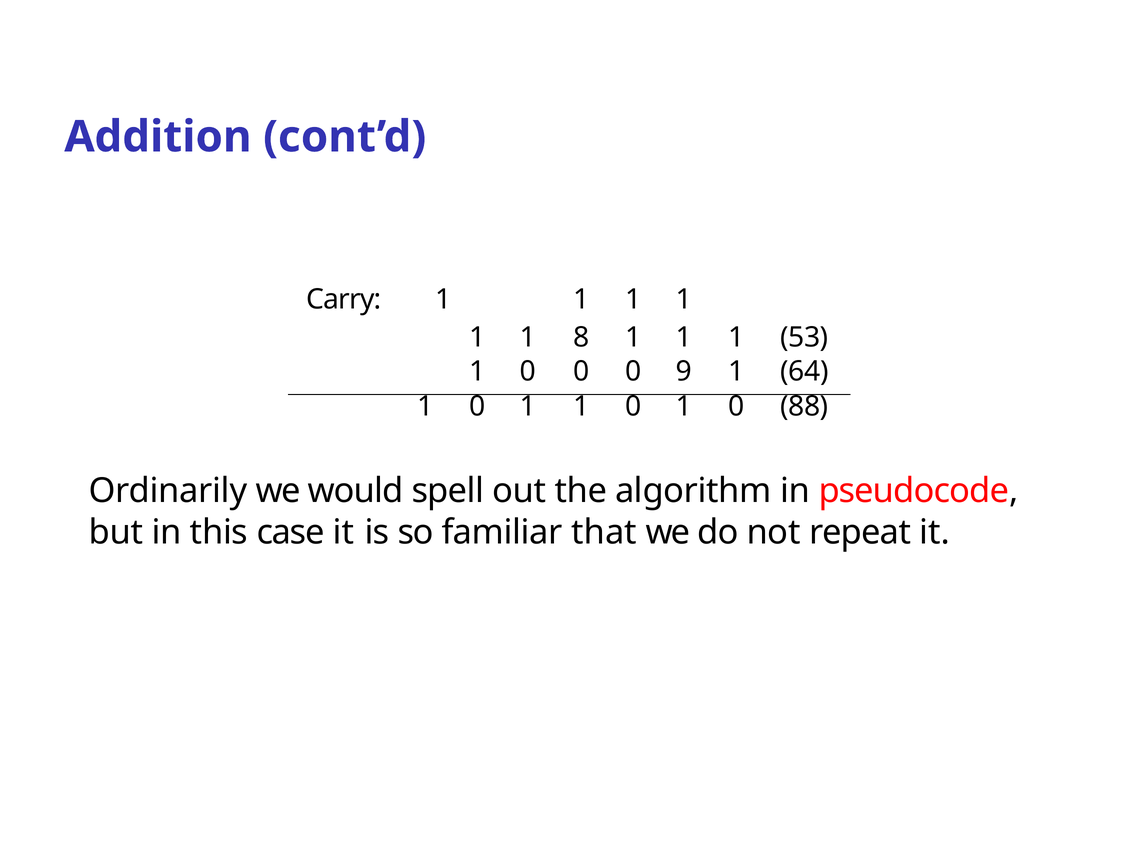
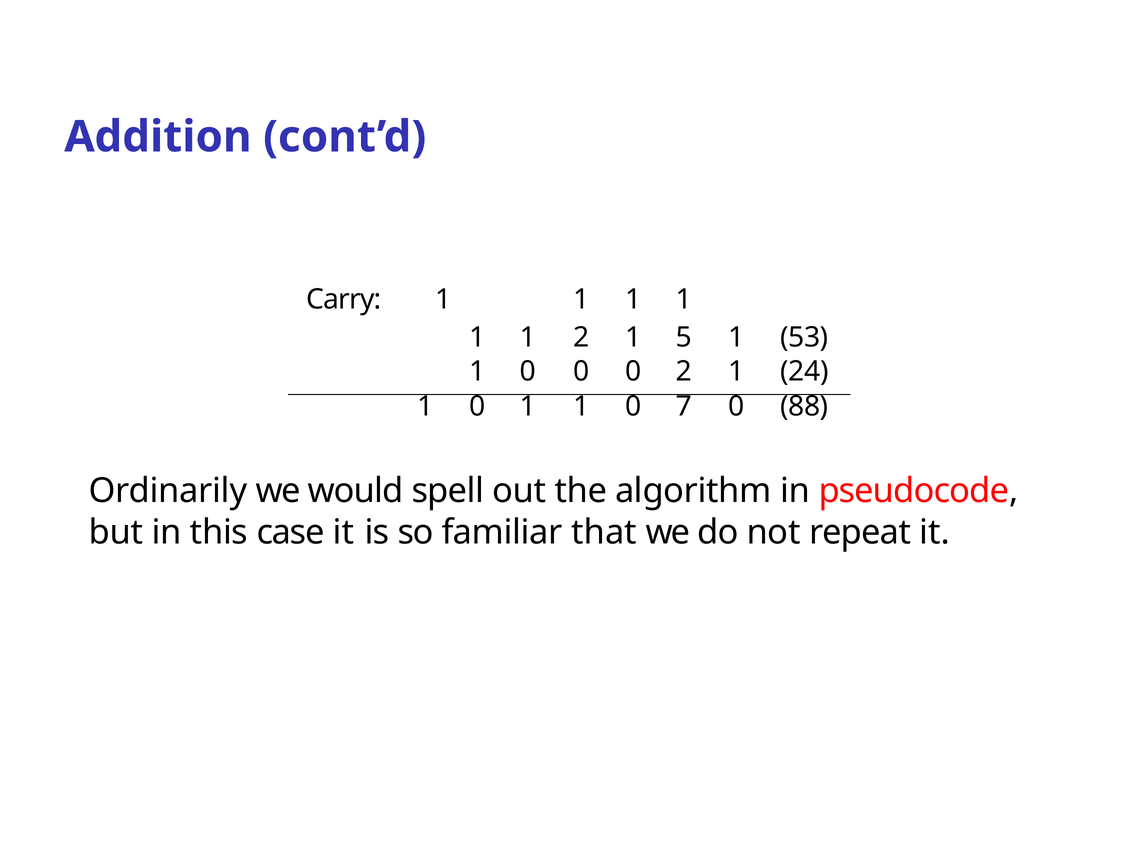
1 8: 8 -> 2
1 at (684, 337): 1 -> 5
0 9: 9 -> 2
64: 64 -> 24
1 1 0 1: 1 -> 7
